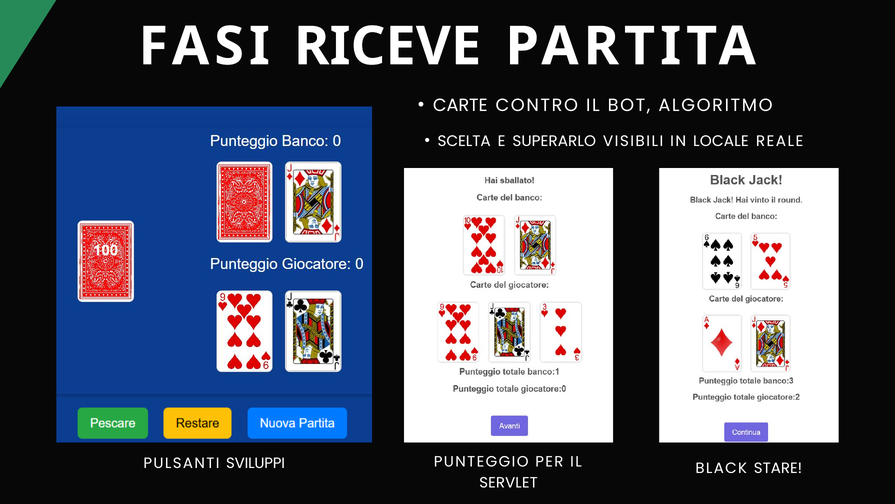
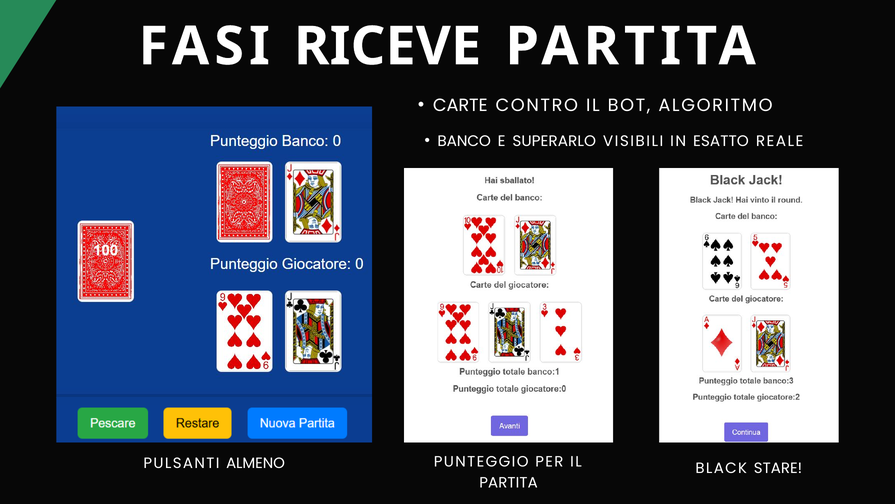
SCELTA: SCELTA -> BANCO
LOCALE: LOCALE -> ESATTO
SVILUPPI: SVILUPPI -> ALMENO
SERVLET at (509, 482): SERVLET -> PARTITA
